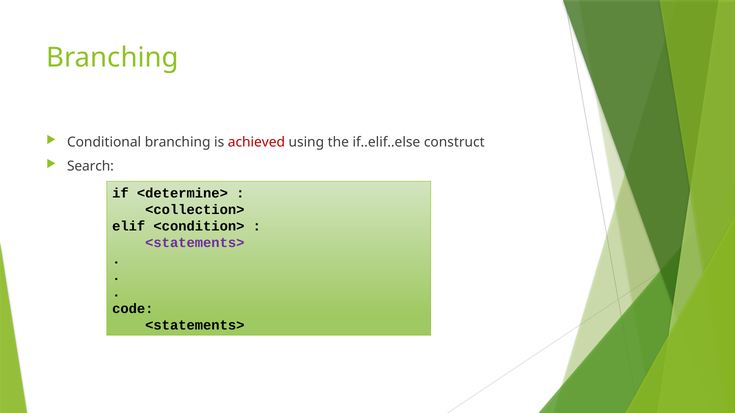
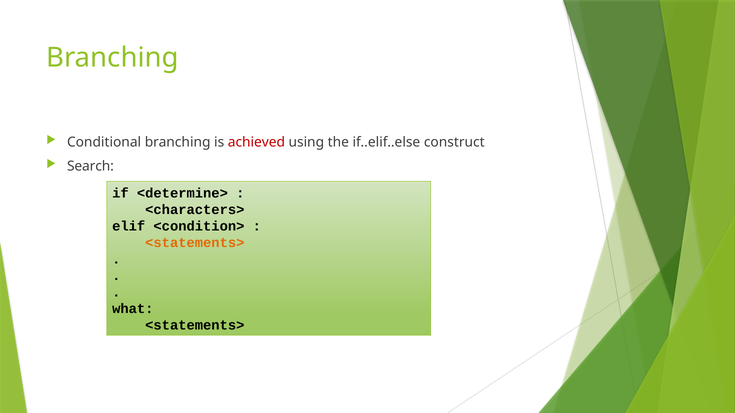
<collection>: <collection> -> <characters>
<statements> at (195, 243) colour: purple -> orange
code: code -> what
